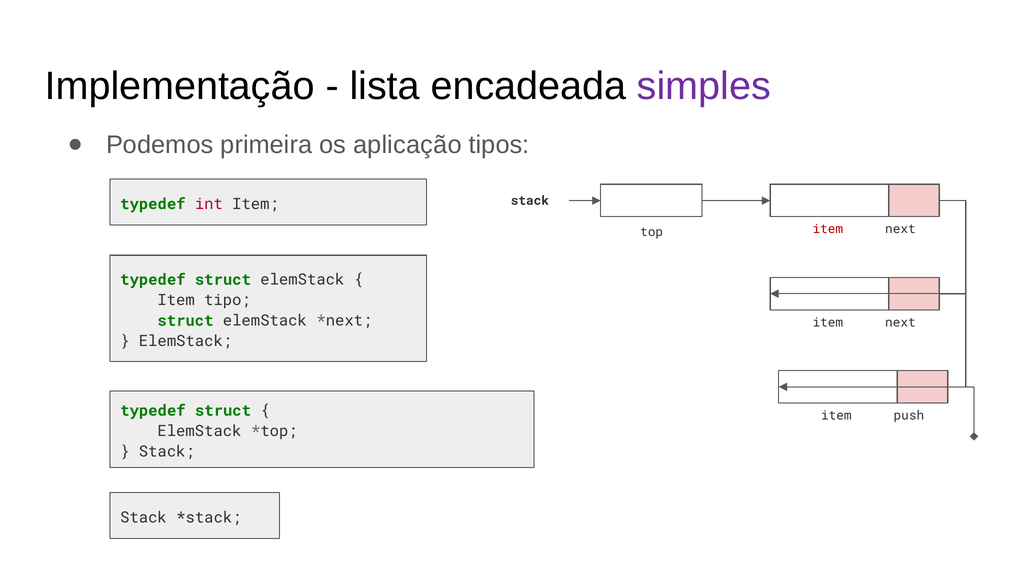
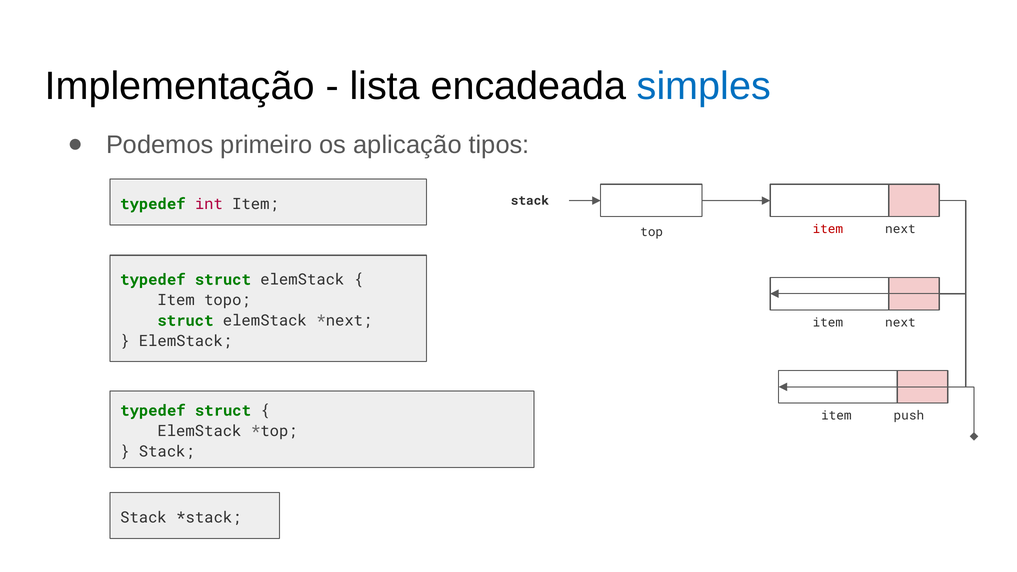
simples colour: purple -> blue
primeira: primeira -> primeiro
tipo: tipo -> topo
